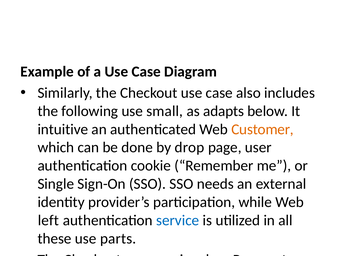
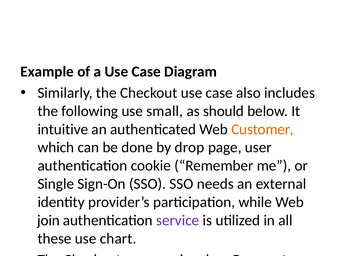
adapts: adapts -> should
left: left -> join
service colour: blue -> purple
parts: parts -> chart
